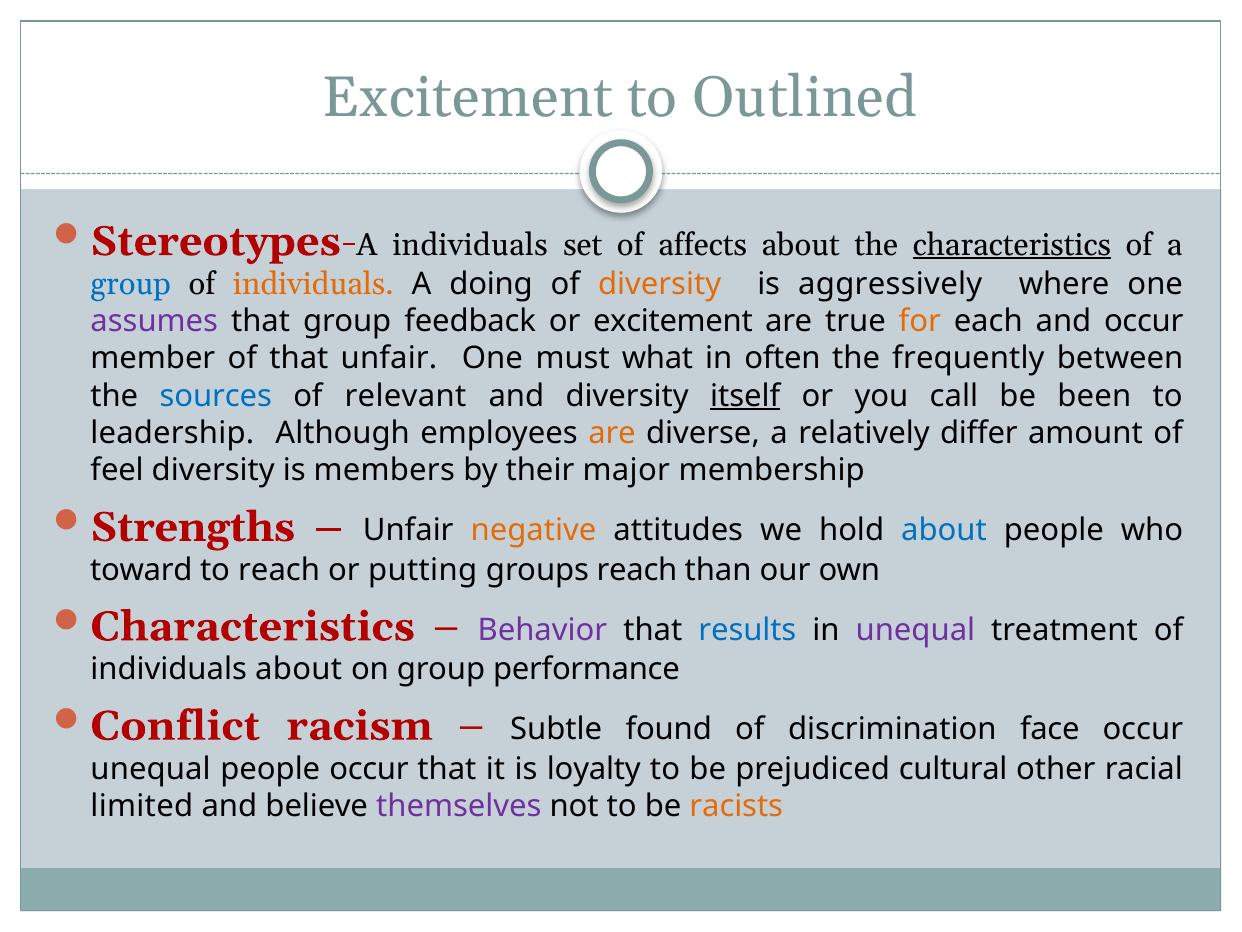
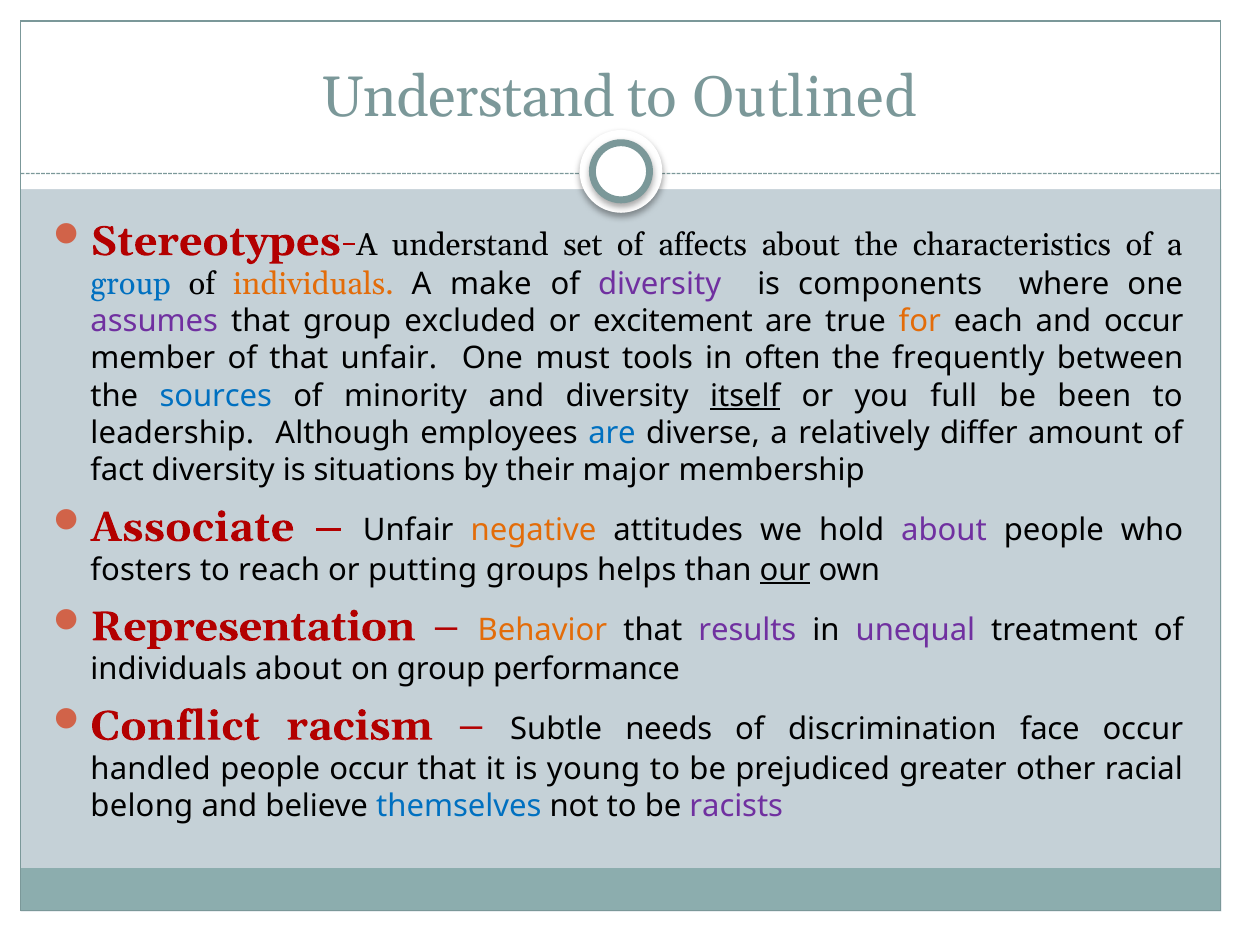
Excitement at (468, 98): Excitement -> Understand
A individuals: individuals -> understand
characteristics at (1012, 245) underline: present -> none
doing: doing -> make
diversity at (660, 284) colour: orange -> purple
aggressively: aggressively -> components
feedback: feedback -> excluded
what: what -> tools
relevant: relevant -> minority
call: call -> full
are at (612, 433) colour: orange -> blue
feel: feel -> fact
members: members -> situations
Strengths: Strengths -> Associate
about at (944, 530) colour: blue -> purple
toward: toward -> fosters
groups reach: reach -> helps
our underline: none -> present
Characteristics at (253, 626): Characteristics -> Representation
Behavior colour: purple -> orange
results colour: blue -> purple
found: found -> needs
unequal at (151, 768): unequal -> handled
loyalty: loyalty -> young
cultural: cultural -> greater
limited: limited -> belong
themselves colour: purple -> blue
racists colour: orange -> purple
